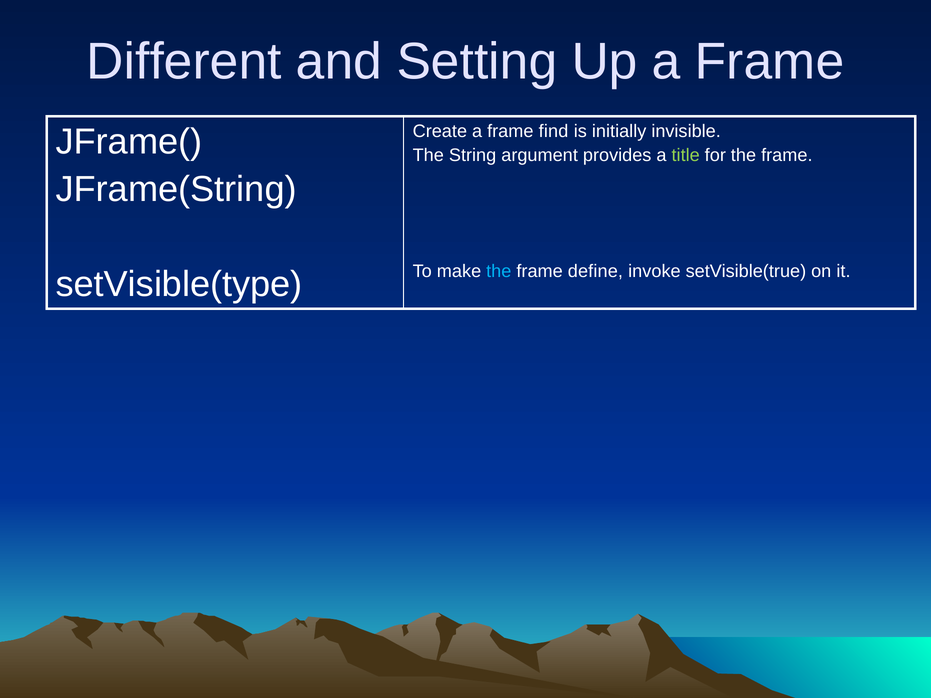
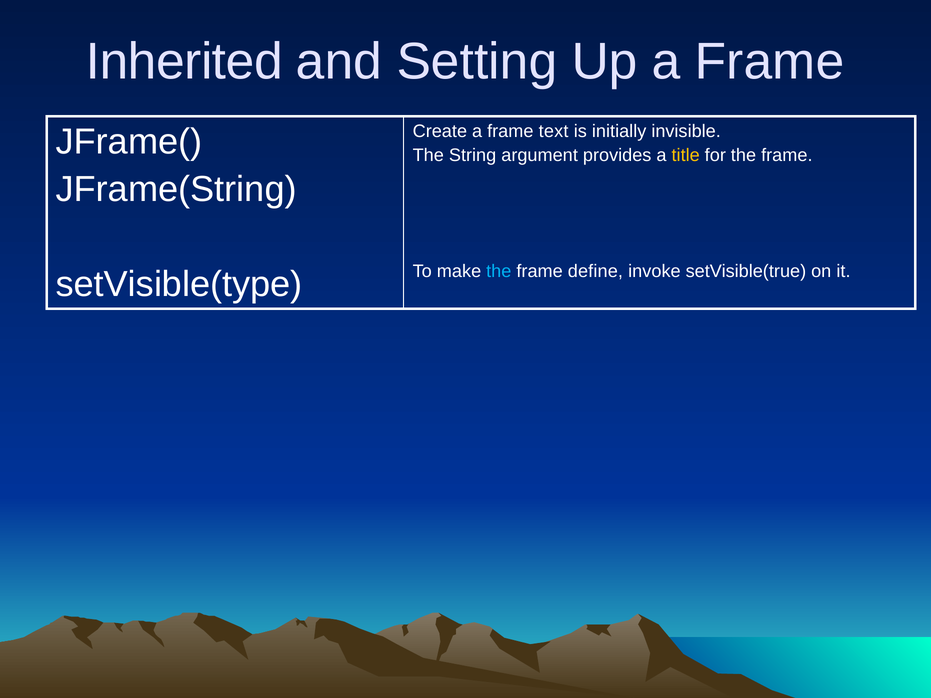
Different: Different -> Inherited
find: find -> text
title colour: light green -> yellow
